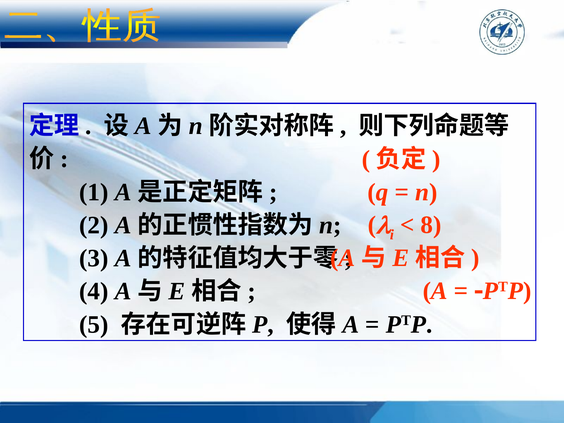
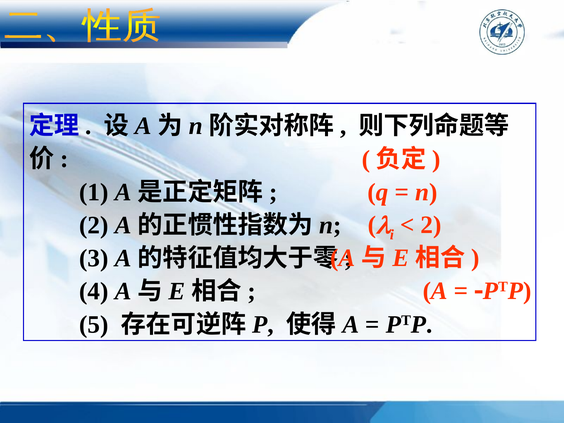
8 at (431, 225): 8 -> 2
